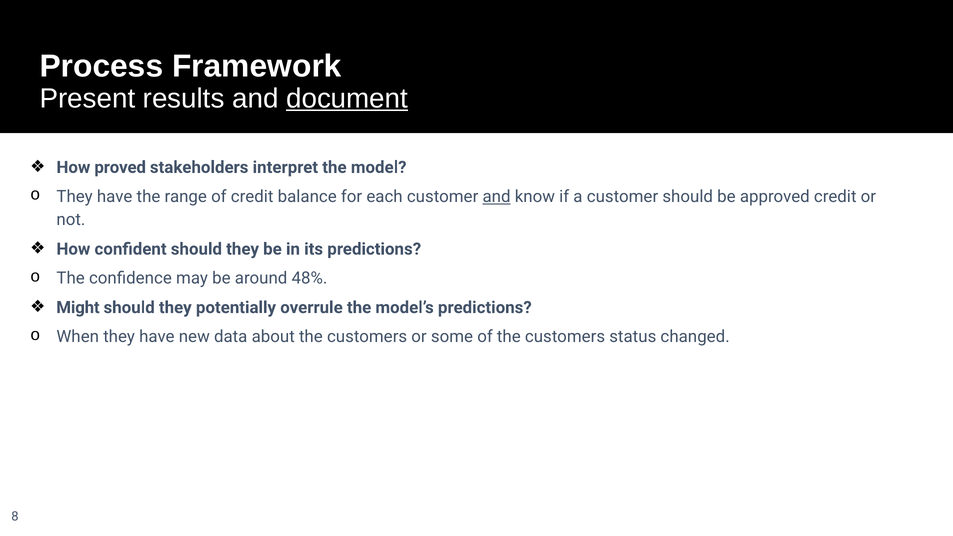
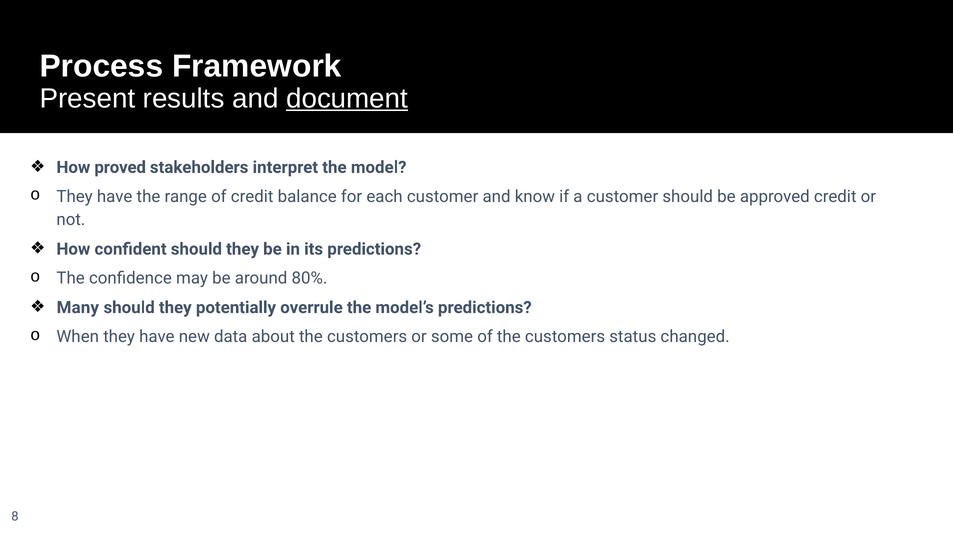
and at (497, 197) underline: present -> none
48%: 48% -> 80%
Might: Might -> Many
